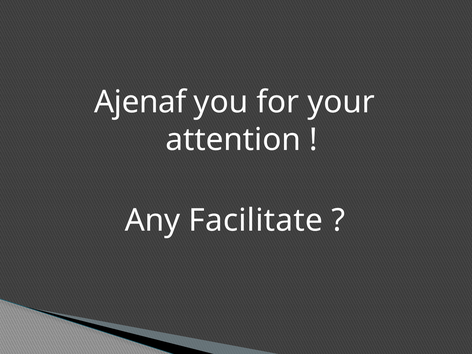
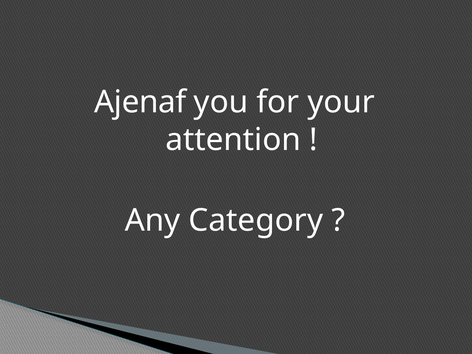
Facilitate: Facilitate -> Category
